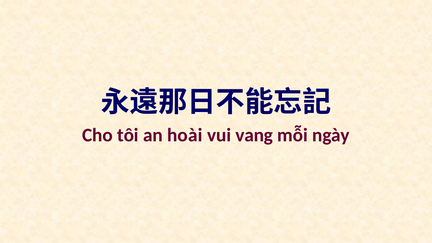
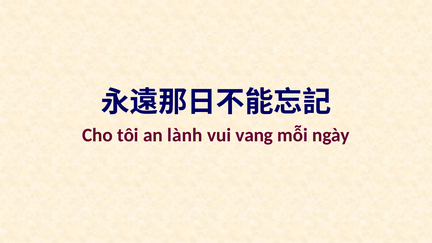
hoài: hoài -> lành
